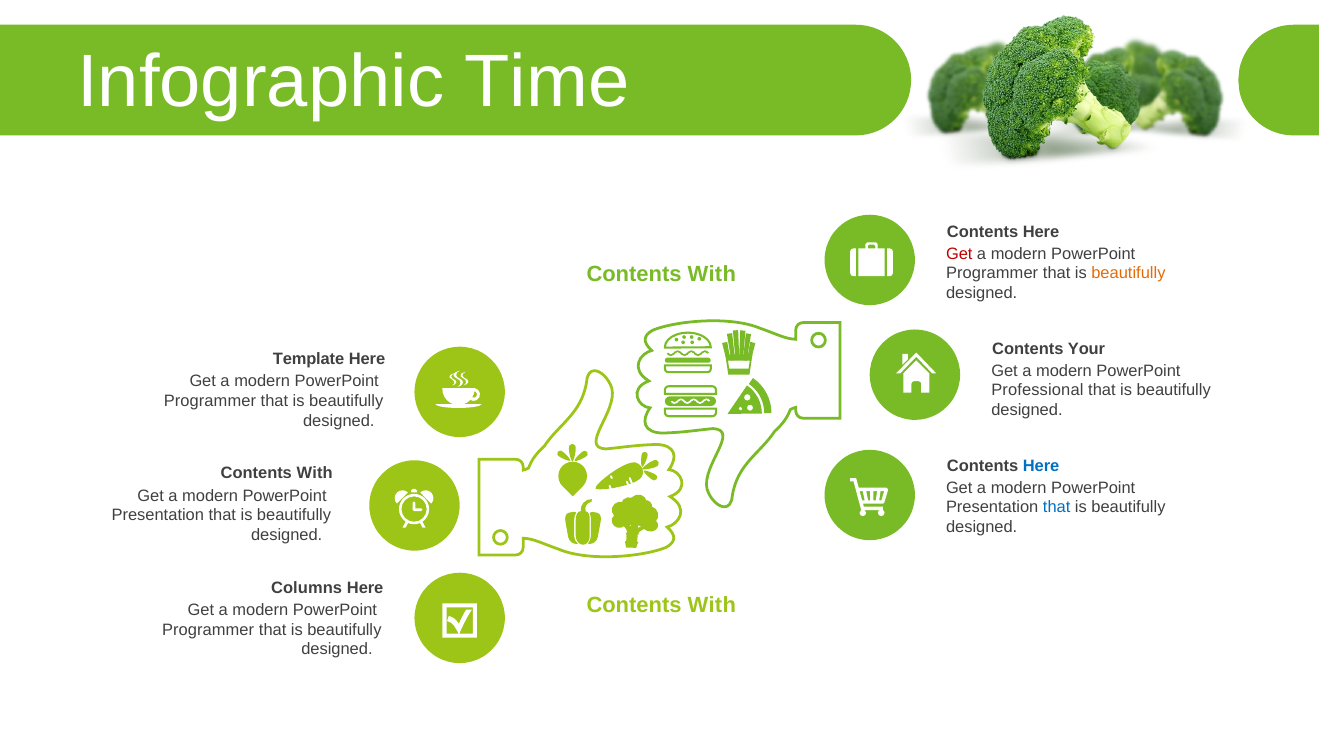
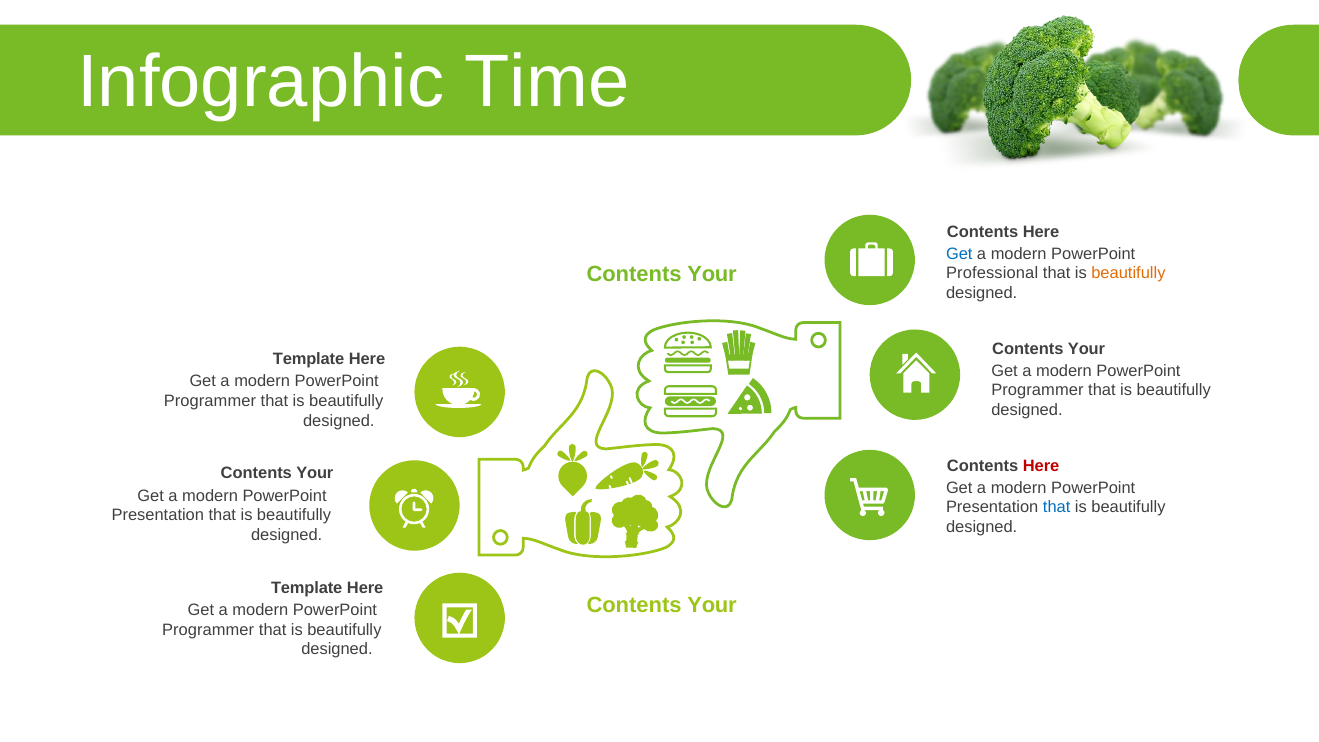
Get at (959, 254) colour: red -> blue
With at (712, 274): With -> Your
Programmer at (992, 273): Programmer -> Professional
Professional at (1037, 390): Professional -> Programmer
Here at (1041, 466) colour: blue -> red
With at (315, 473): With -> Your
Columns at (307, 588): Columns -> Template
With at (712, 606): With -> Your
